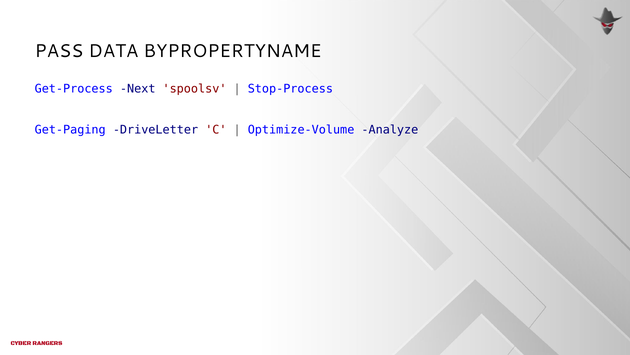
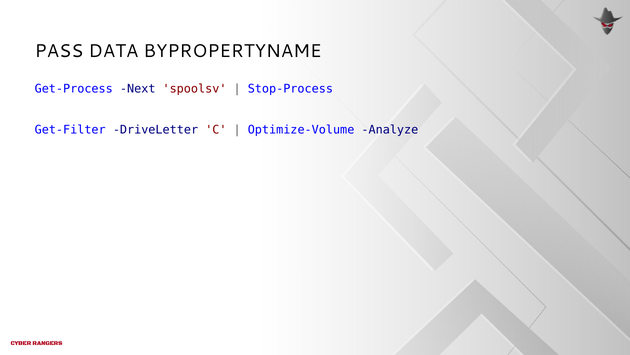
Get-Paging: Get-Paging -> Get-Filter
